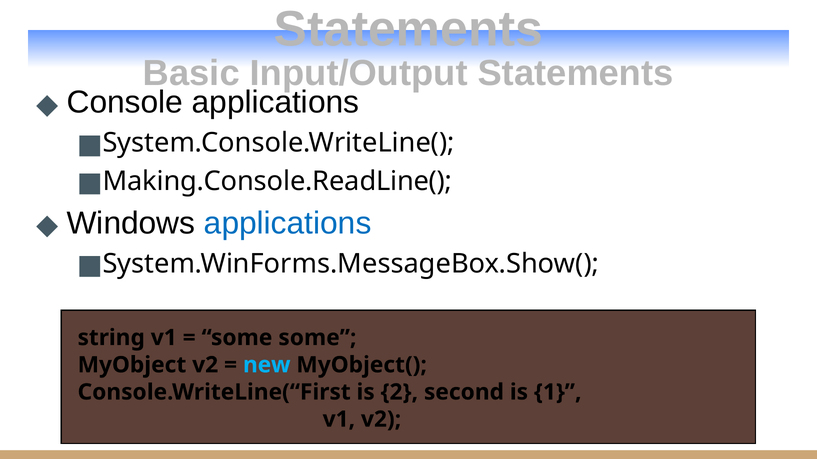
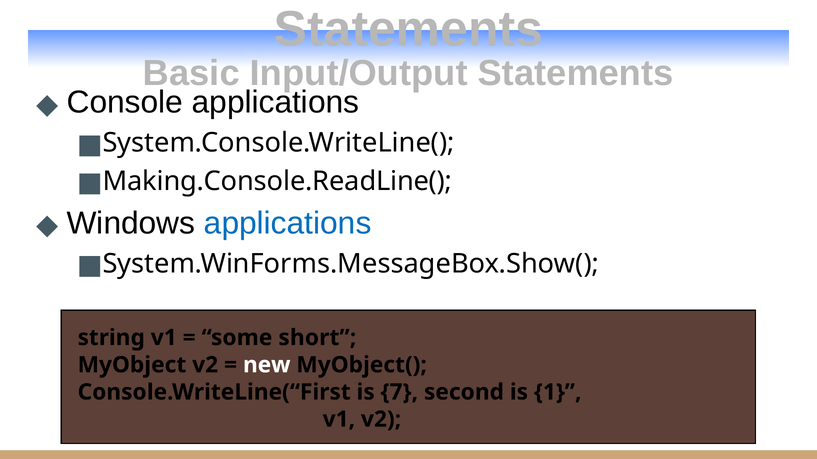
some some: some -> short
new colour: light blue -> white
2: 2 -> 7
